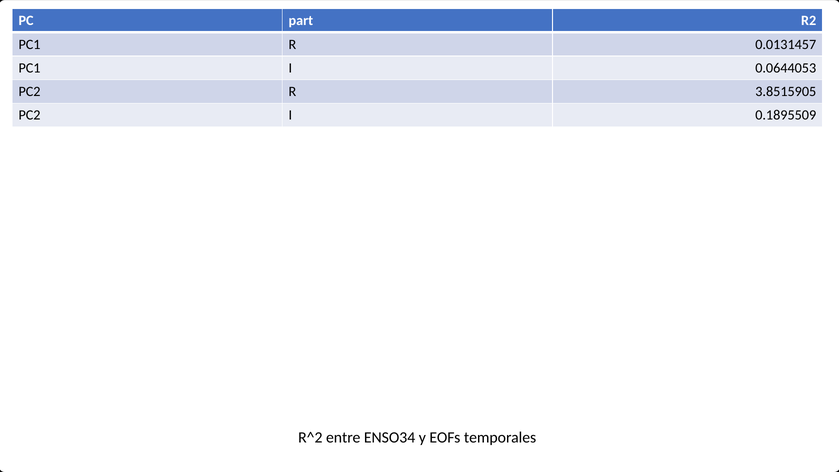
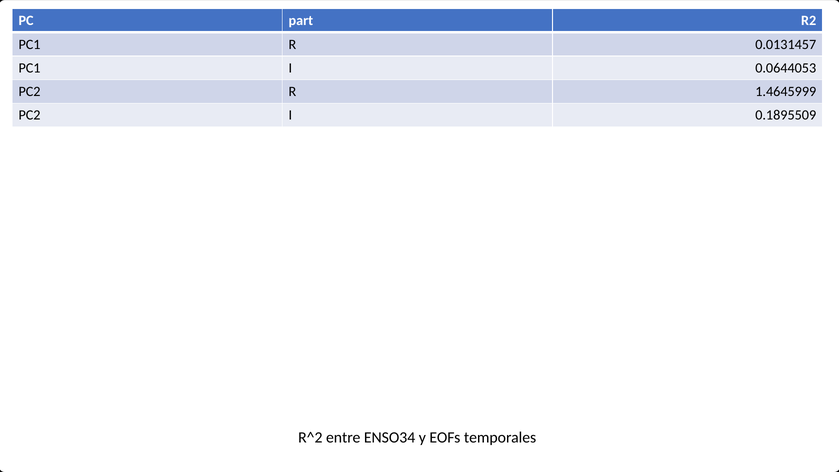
3.8515905: 3.8515905 -> 1.4645999
